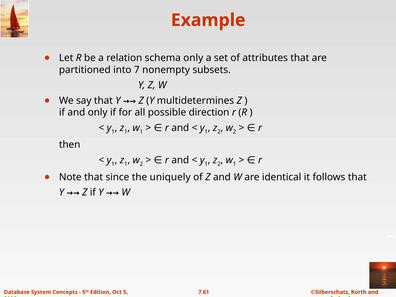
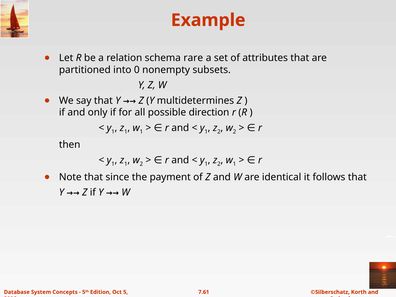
schema only: only -> rare
7: 7 -> 0
uniquely: uniquely -> payment
